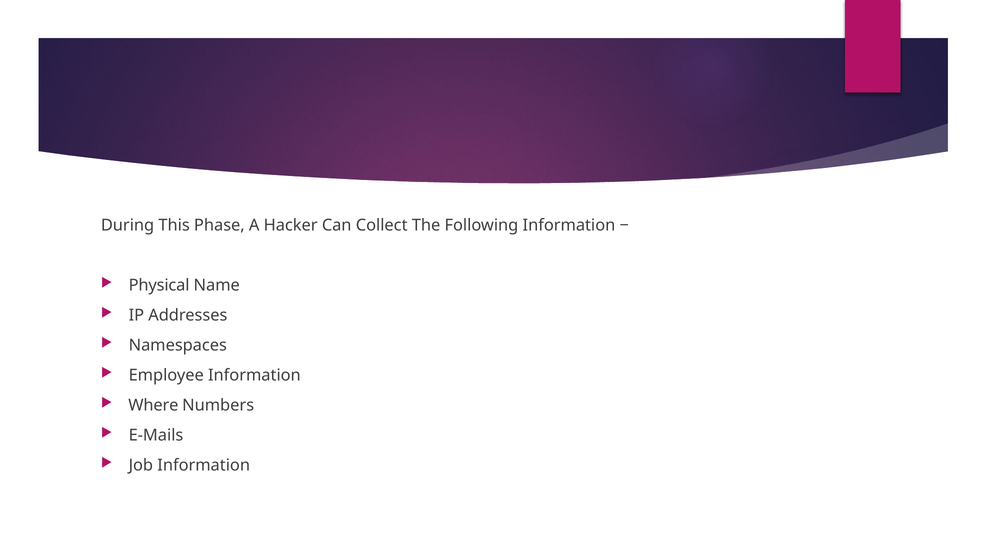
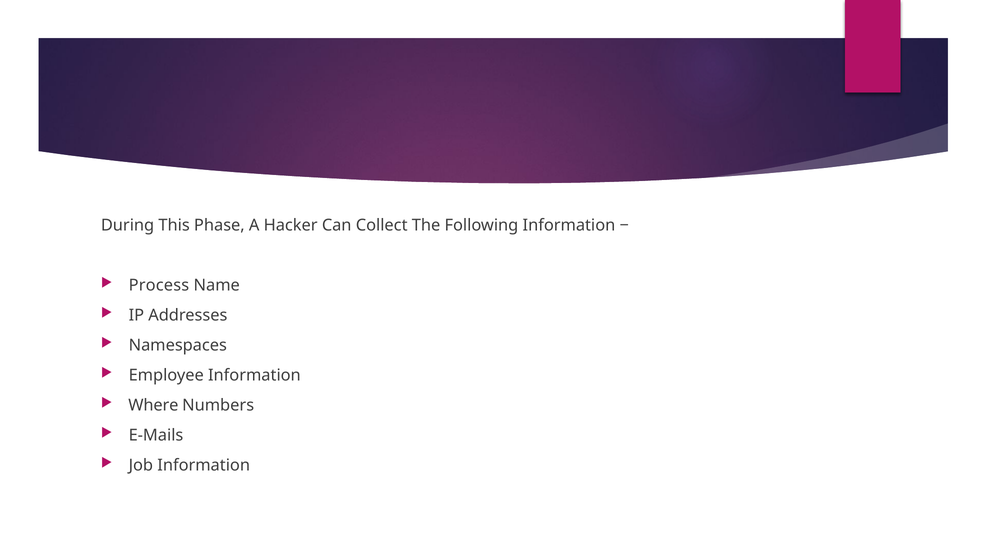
Physical: Physical -> Process
